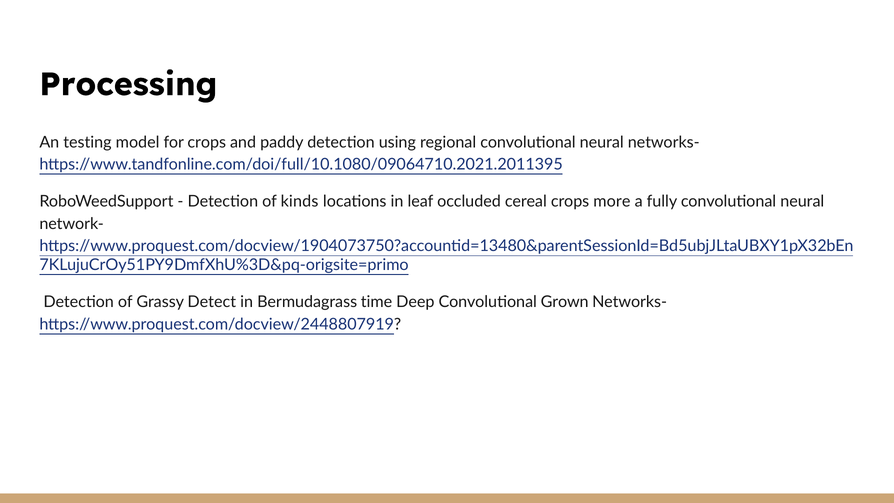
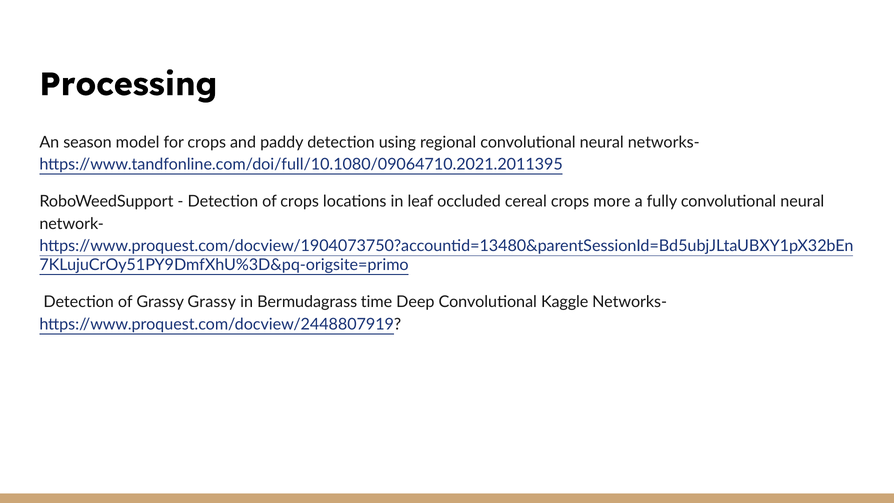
testing: testing -> season
of kinds: kinds -> crops
Grassy Detect: Detect -> Grassy
Grown: Grown -> Kaggle
